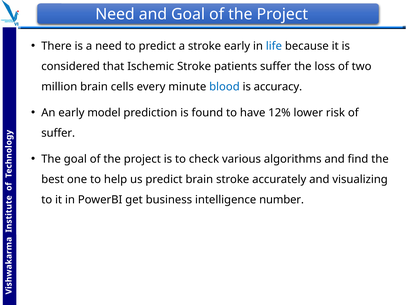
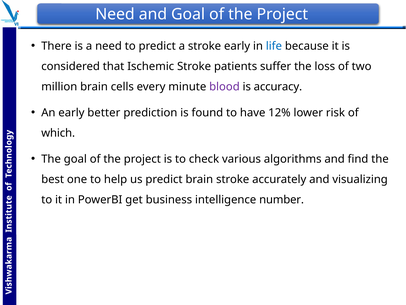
blood colour: blue -> purple
model: model -> better
suffer at (58, 133): suffer -> which
